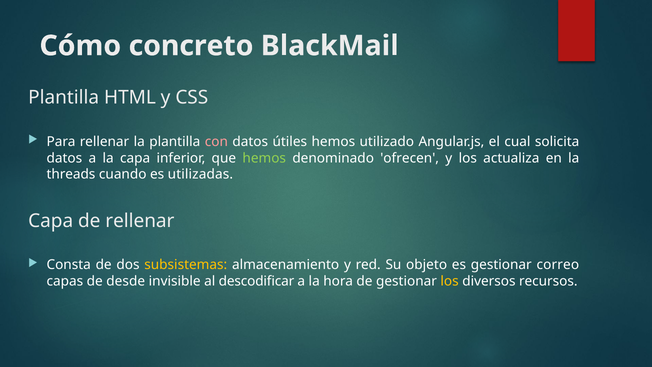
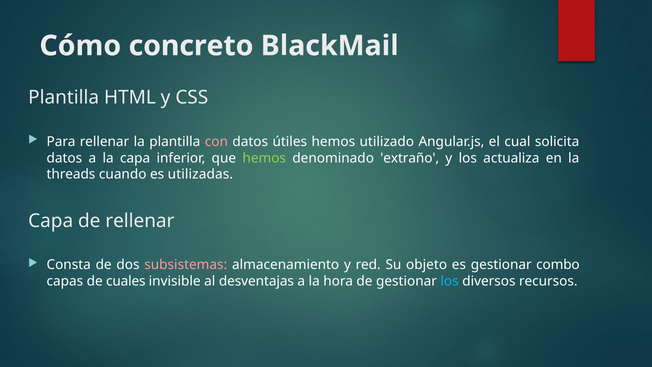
ofrecen: ofrecen -> extraño
subsistemas colour: yellow -> pink
correo: correo -> combo
desde: desde -> cuales
descodificar: descodificar -> desventajas
los at (450, 281) colour: yellow -> light blue
